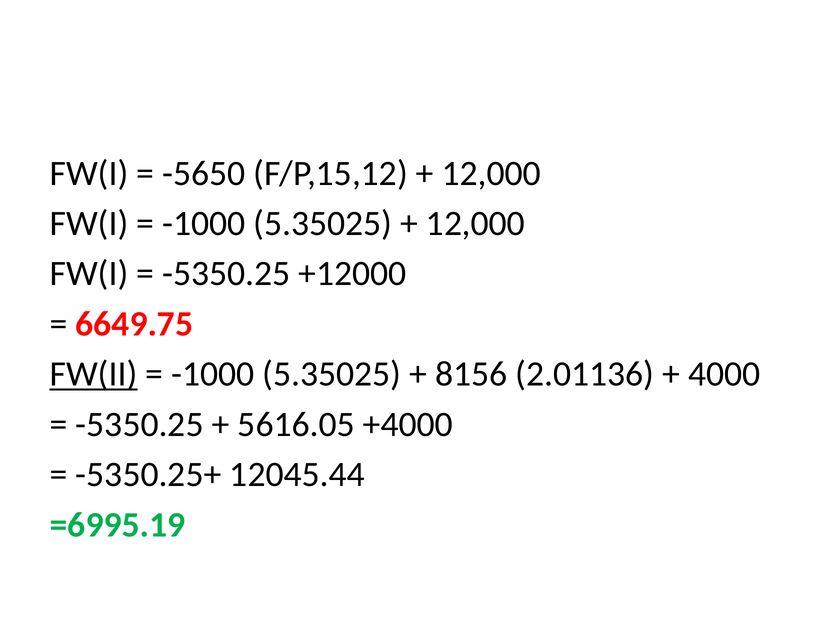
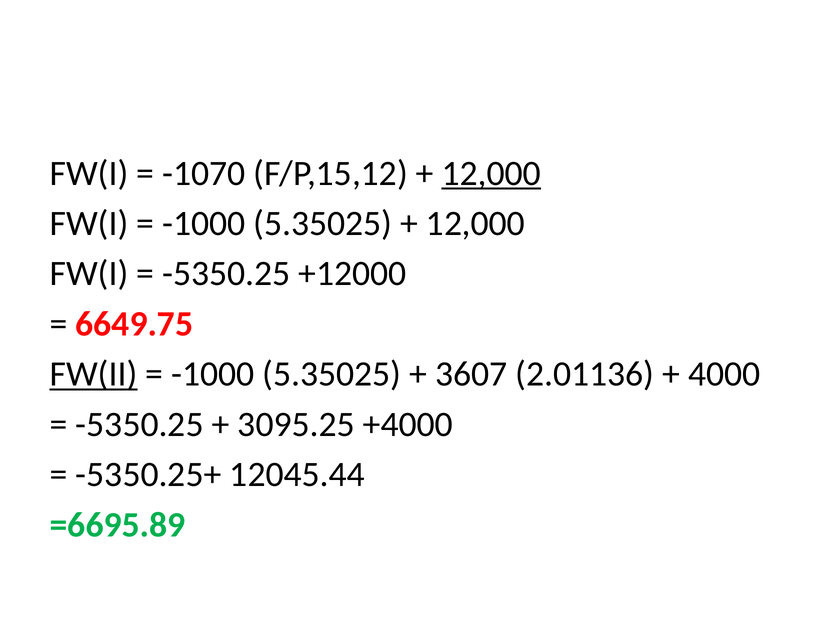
-5650: -5650 -> -1070
12,000 at (491, 173) underline: none -> present
8156: 8156 -> 3607
5616.05: 5616.05 -> 3095.25
=6995.19: =6995.19 -> =6695.89
